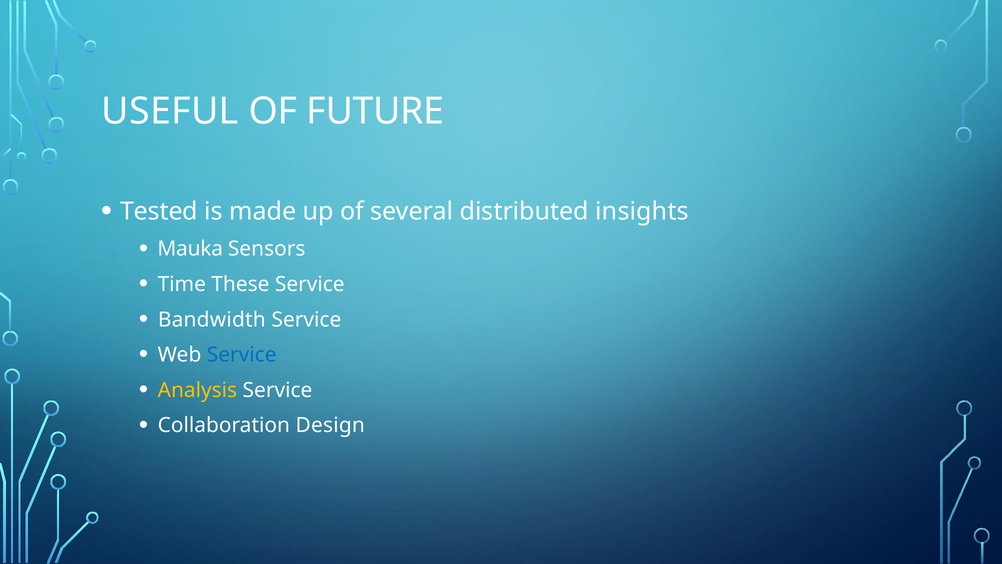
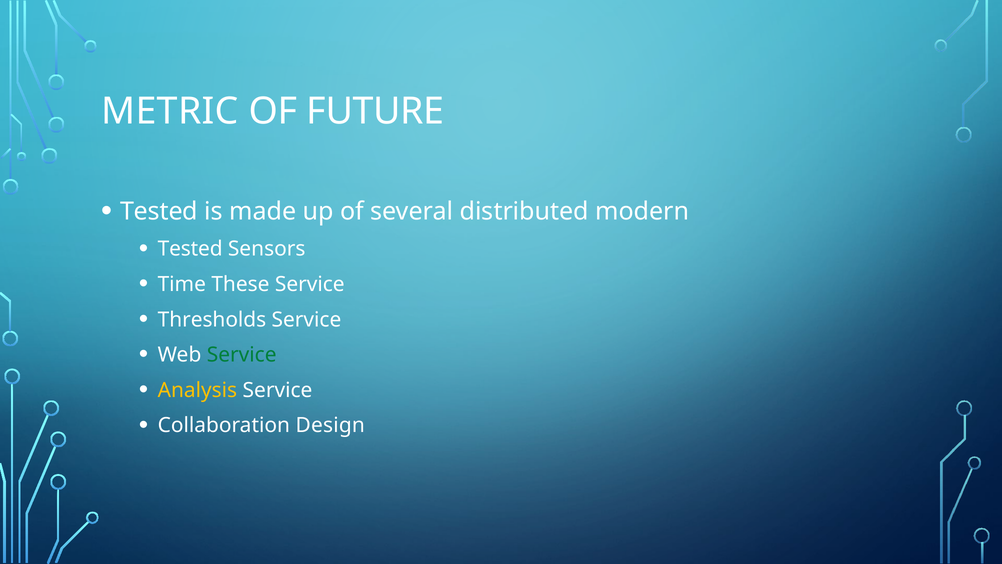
USEFUL: USEFUL -> METRIC
insights: insights -> modern
Mauka at (190, 249): Mauka -> Tested
Bandwidth: Bandwidth -> Thresholds
Service at (242, 355) colour: blue -> green
